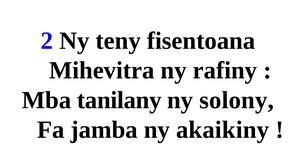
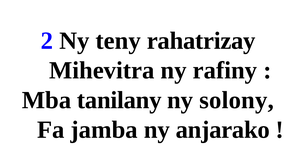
fisentoana: fisentoana -> rahatrizay
akaikiny: akaikiny -> anjarako
